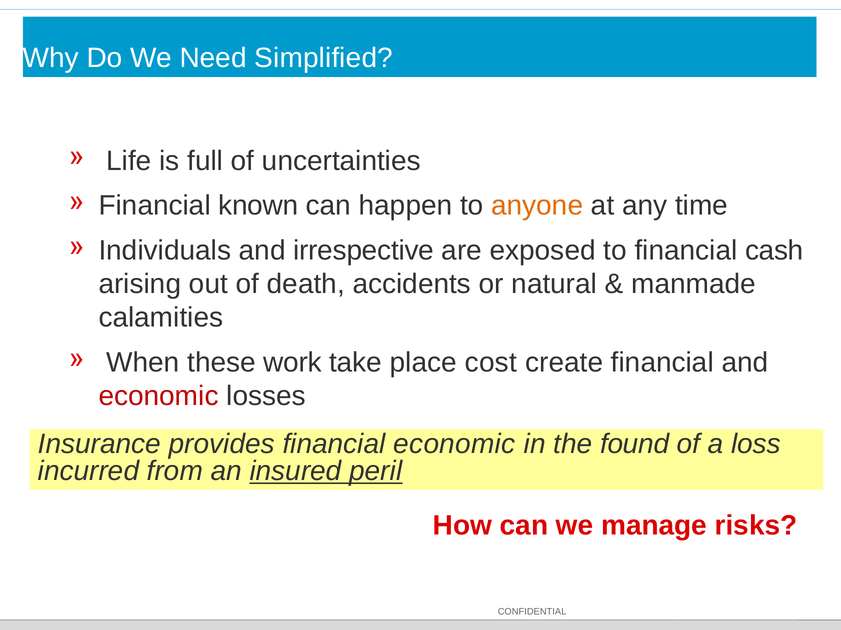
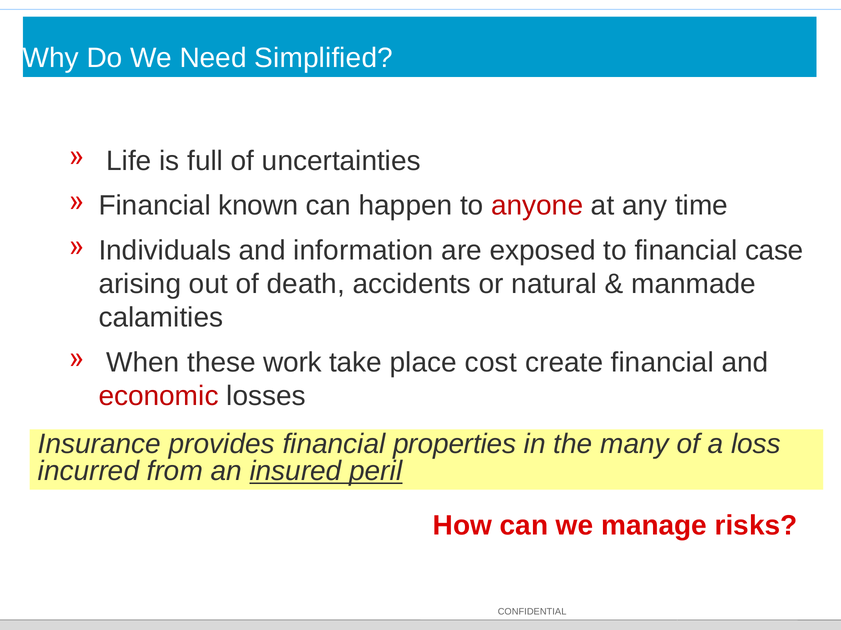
anyone colour: orange -> red
irrespective: irrespective -> information
cash: cash -> case
financial economic: economic -> properties
found: found -> many
